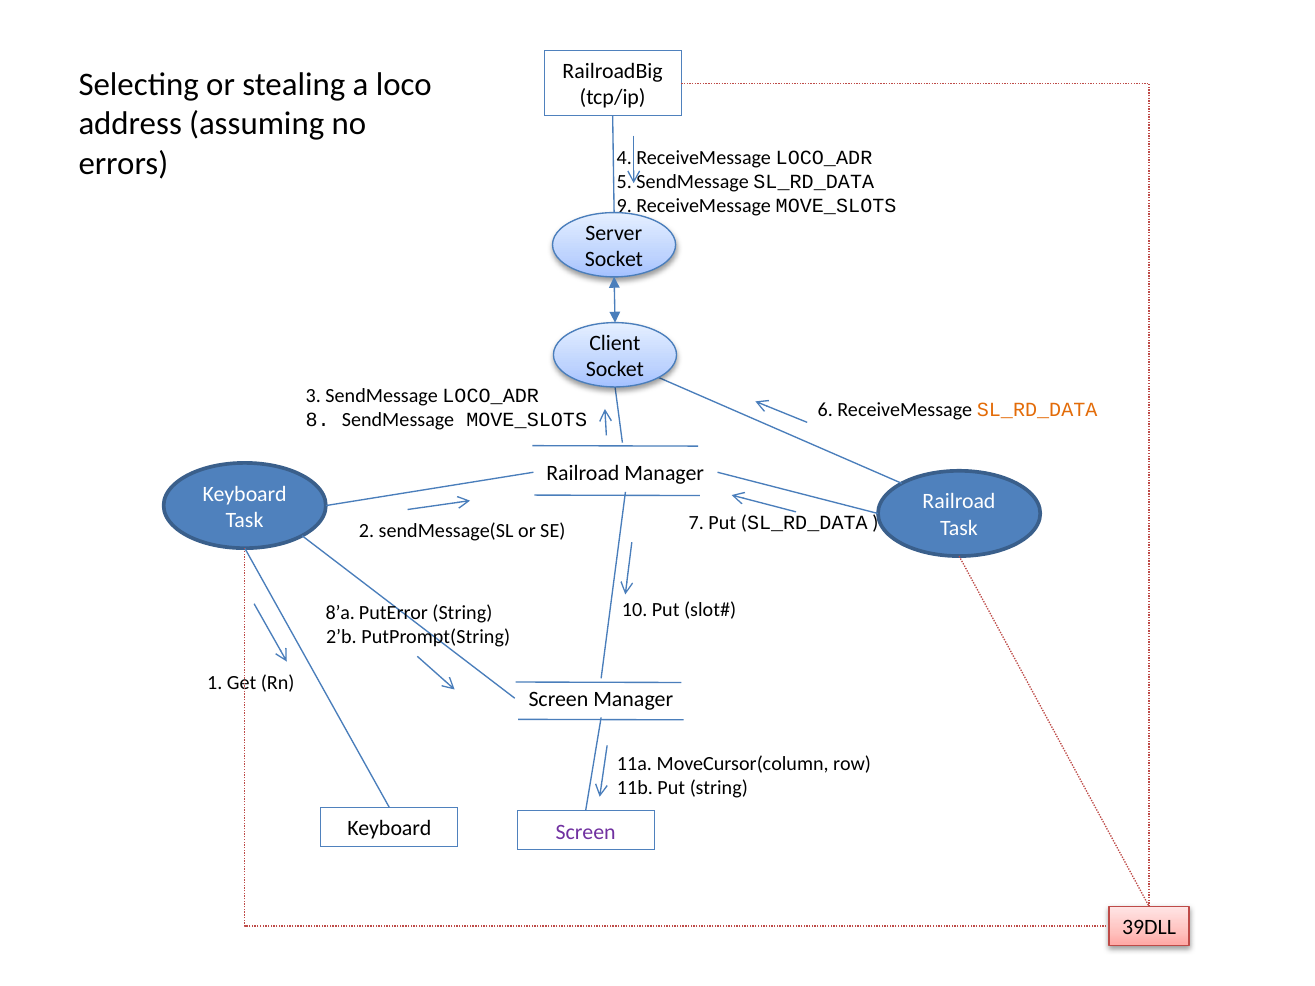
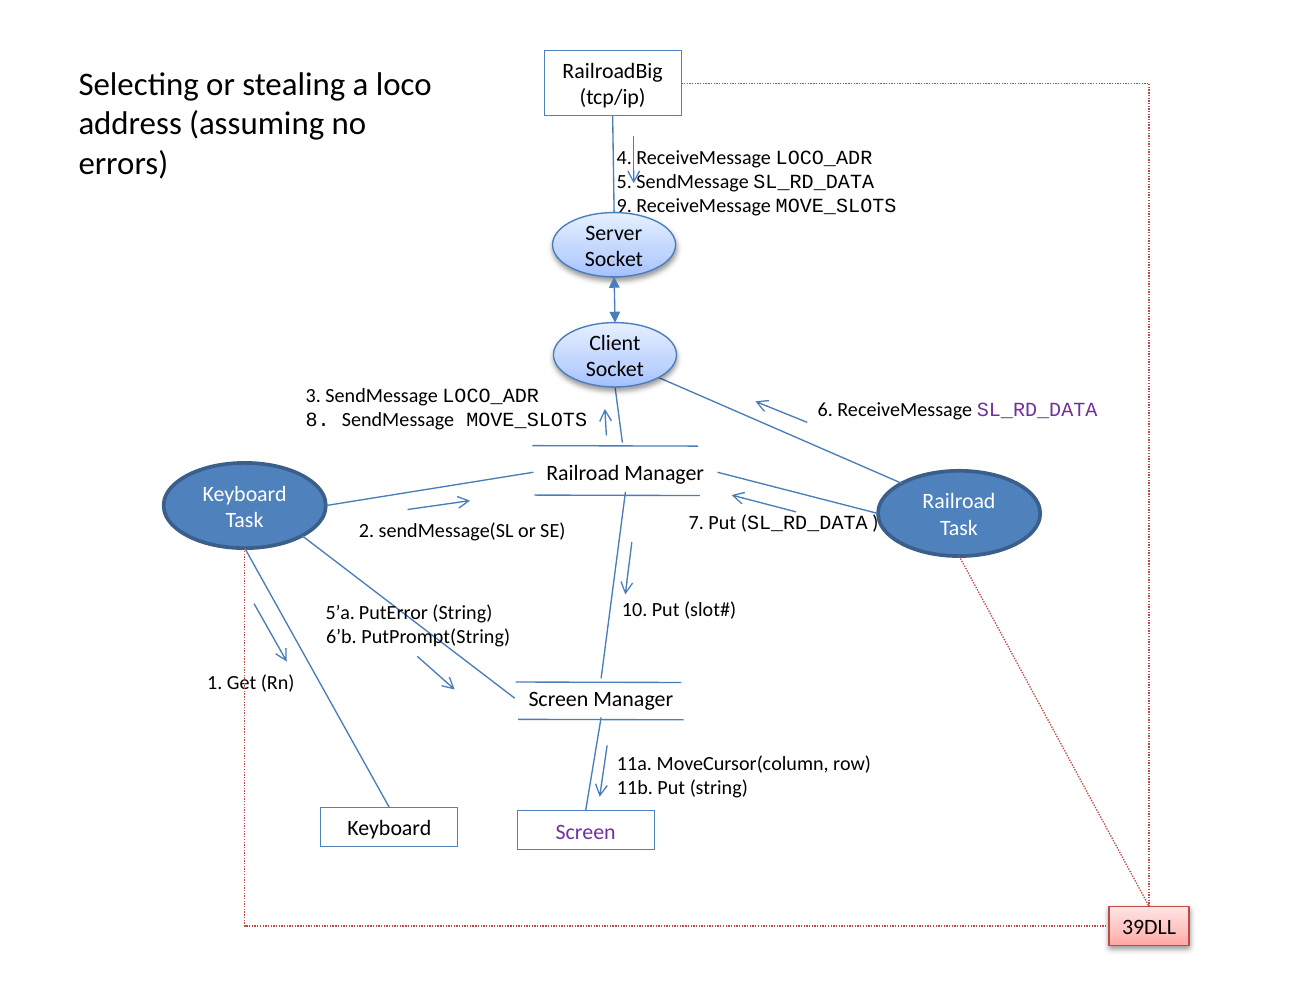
SL_RD_DATA at (1037, 410) colour: orange -> purple
8’a: 8’a -> 5’a
2’b: 2’b -> 6’b
